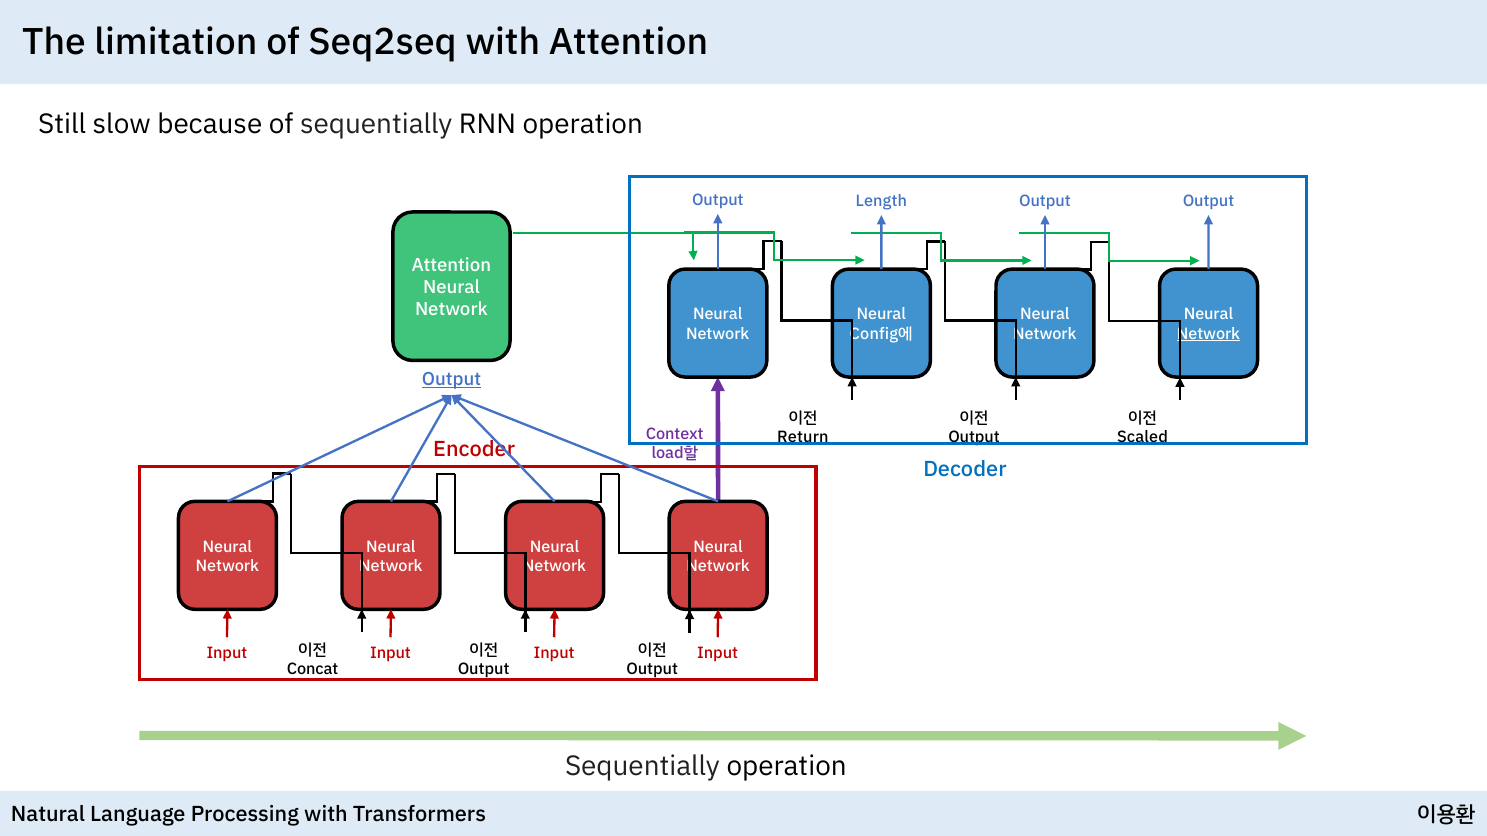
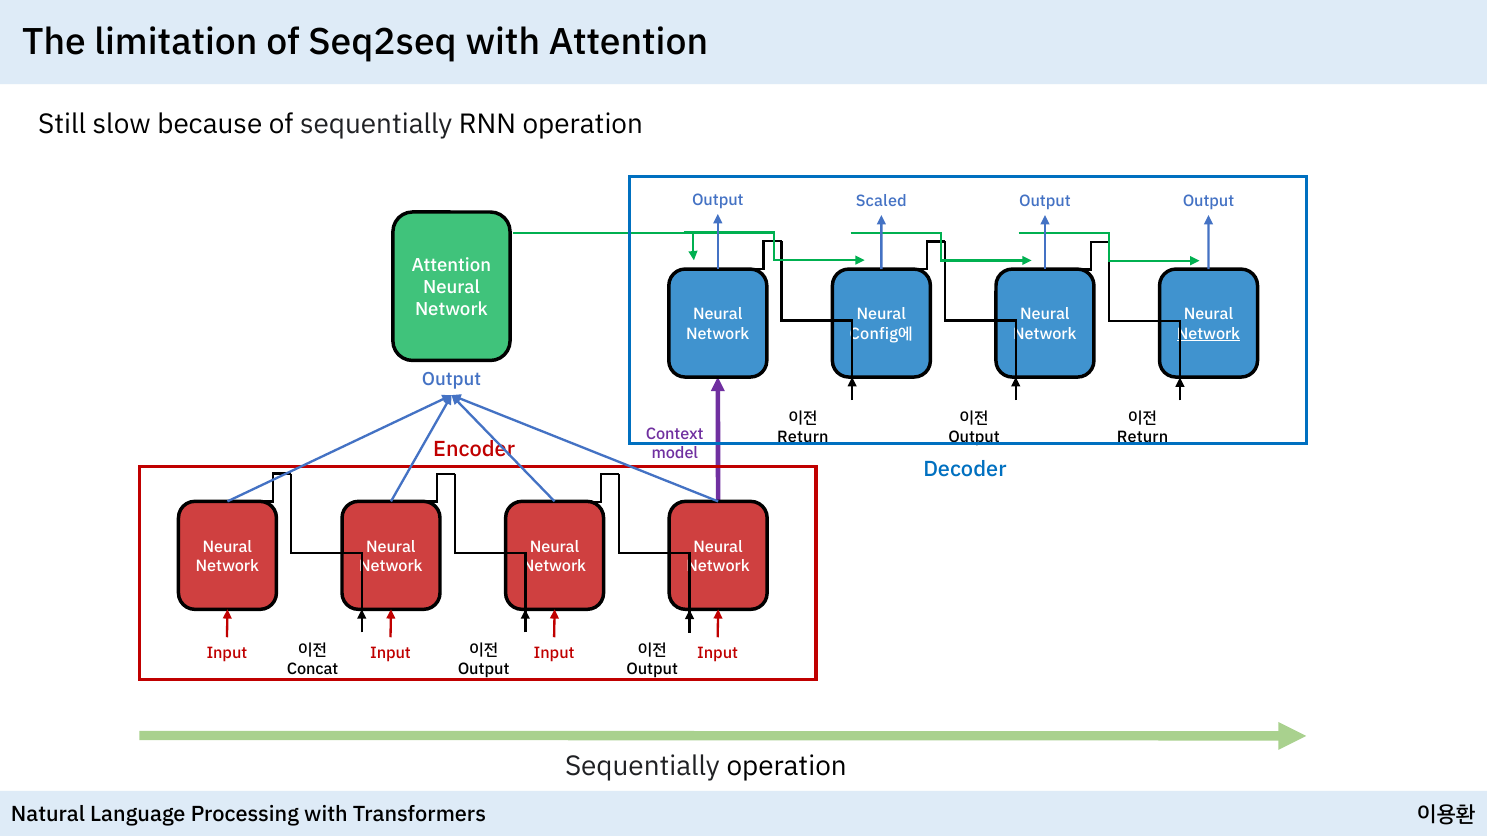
Length: Length -> Scaled
Output at (452, 380) underline: present -> none
Scaled at (1143, 437): Scaled -> Return
load할: load할 -> model
